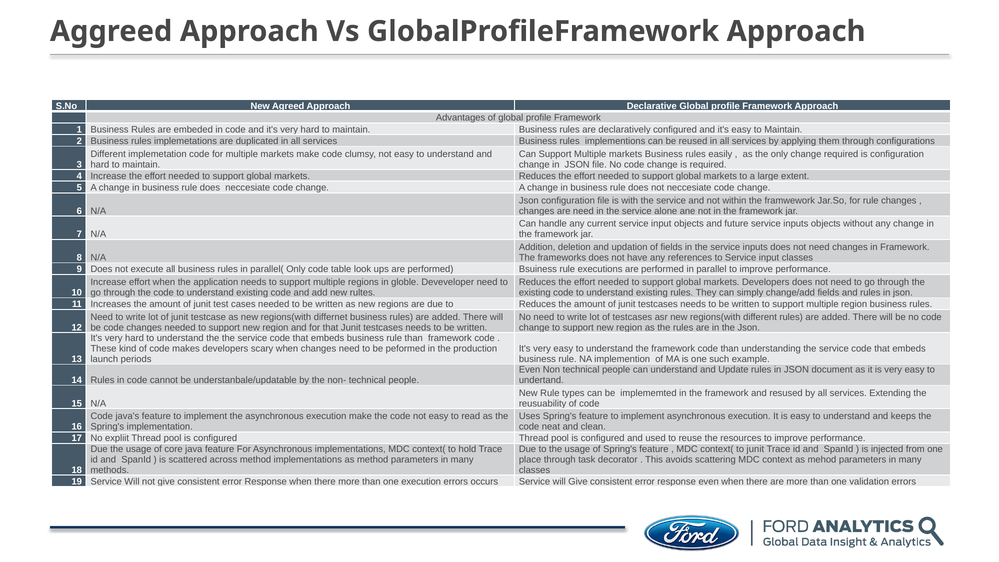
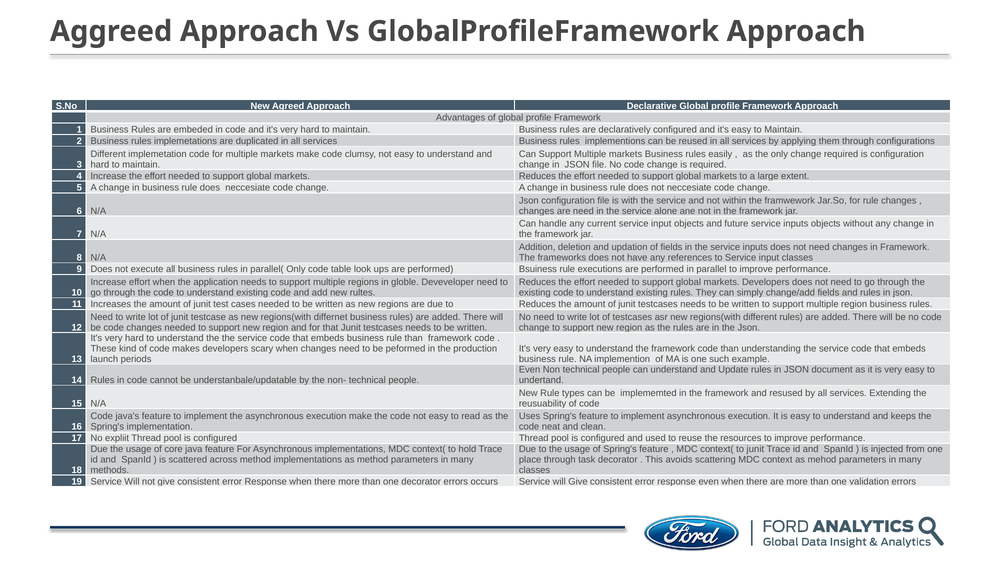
one execution: execution -> decorator
